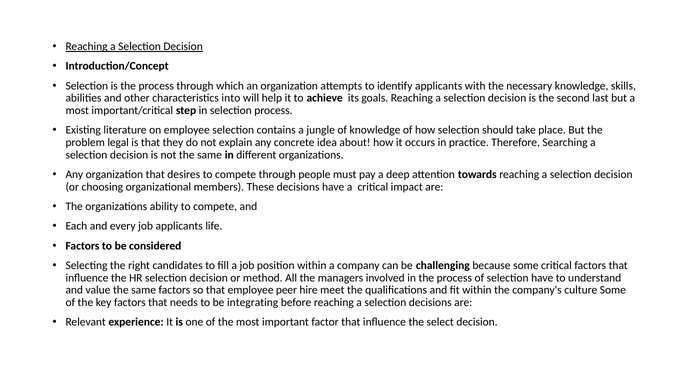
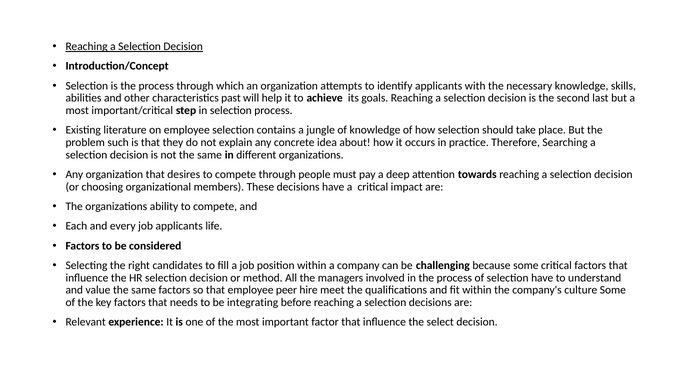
into: into -> past
legal: legal -> such
